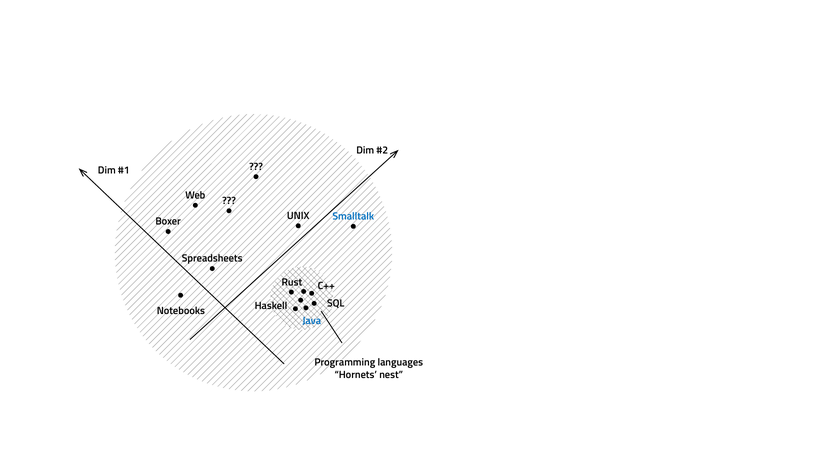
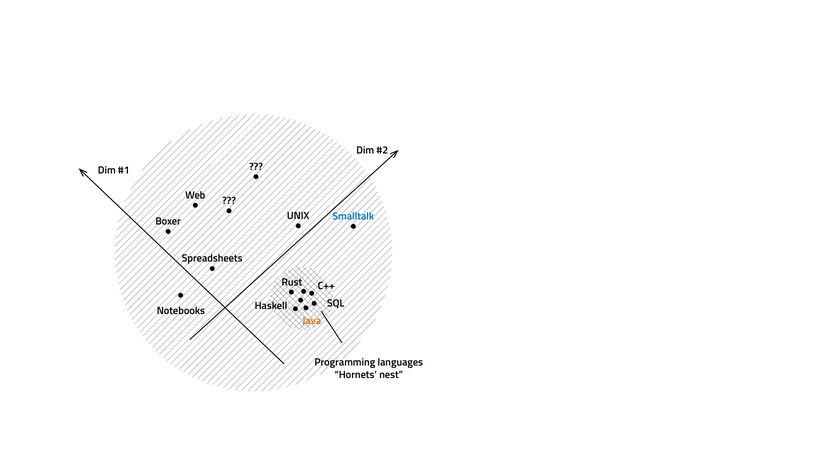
Java colour: blue -> orange
